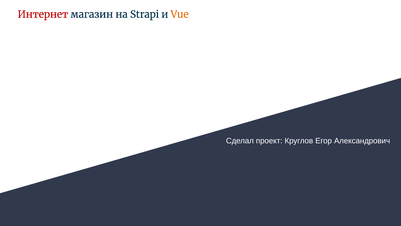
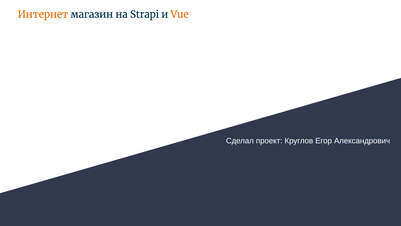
Интернет colour: red -> orange
